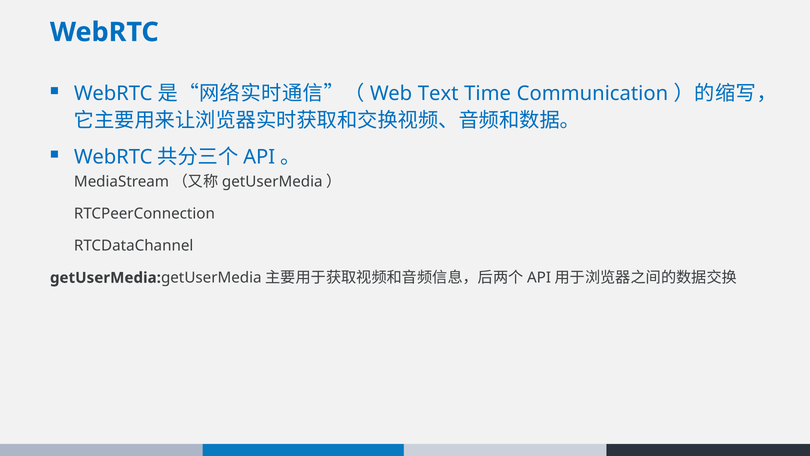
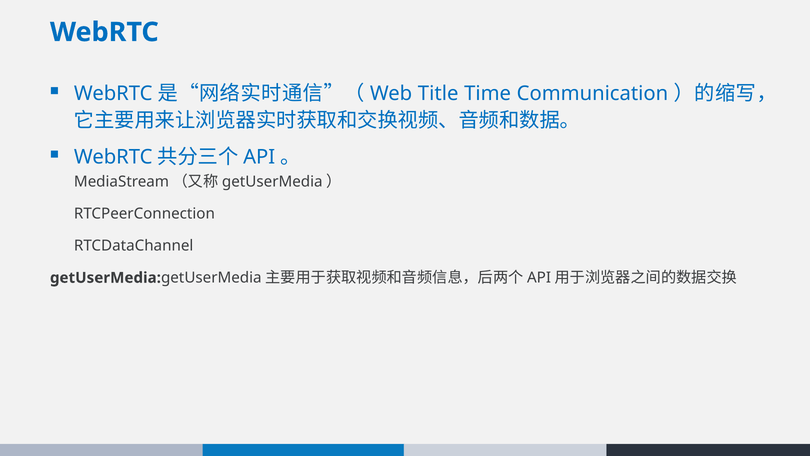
Text: Text -> Title
